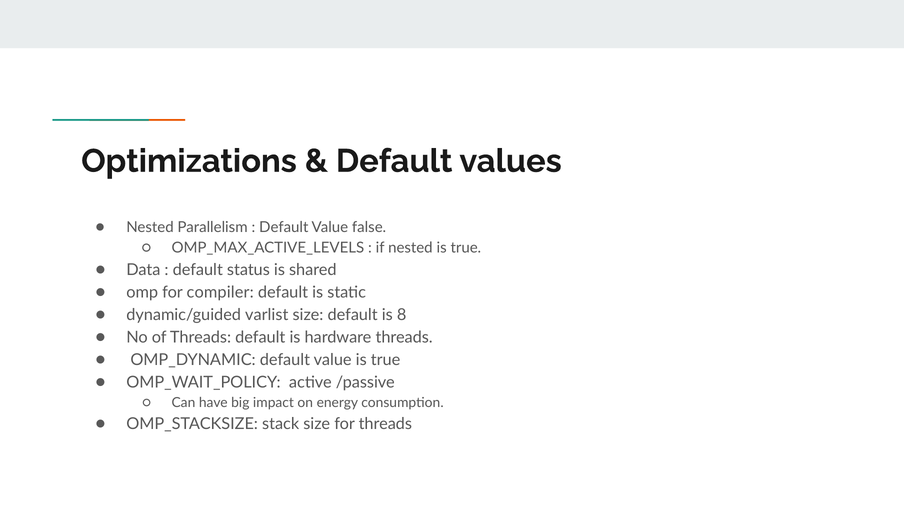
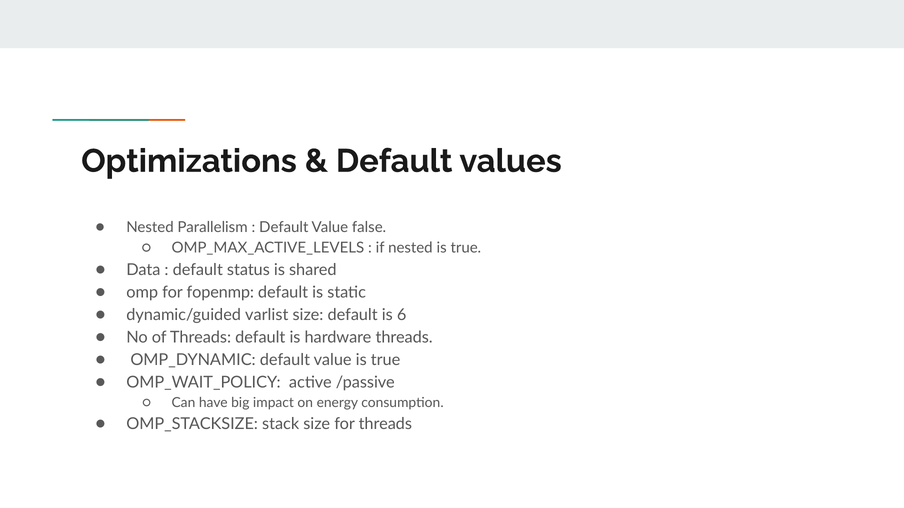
compiler: compiler -> fopenmp
8: 8 -> 6
